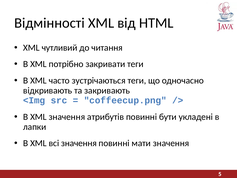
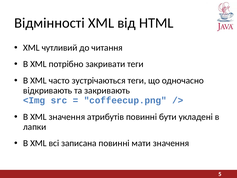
всі значення: значення -> записана
